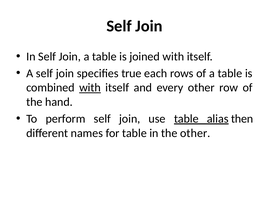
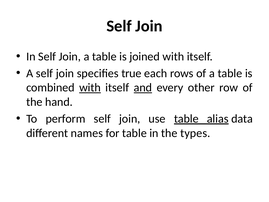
and underline: none -> present
then: then -> data
the other: other -> types
